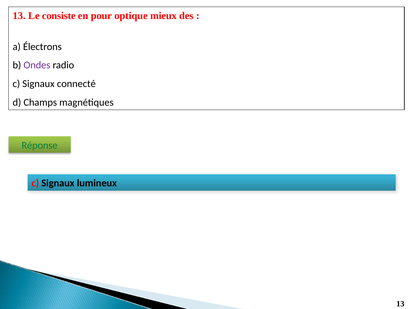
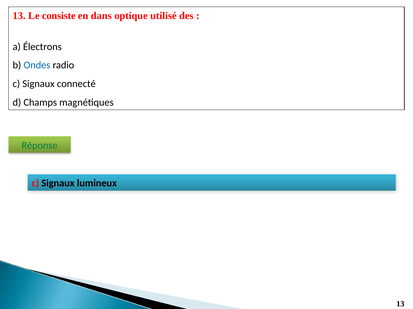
pour: pour -> dans
mieux: mieux -> utilisé
Ondes colour: purple -> blue
